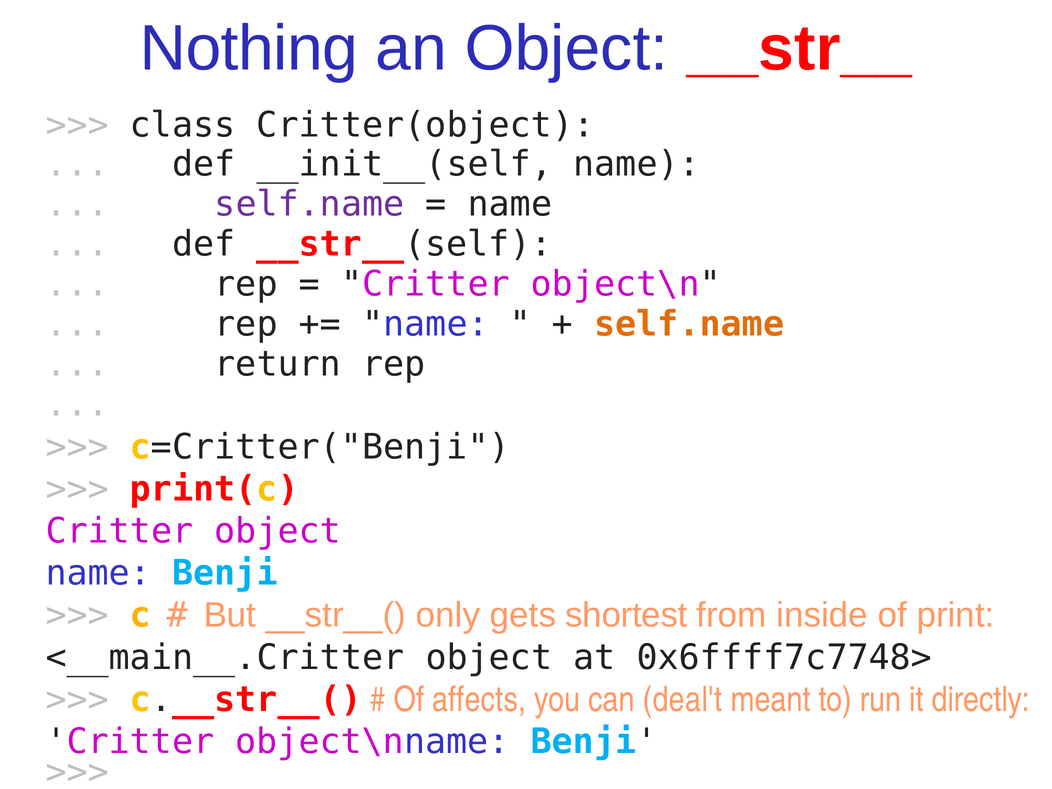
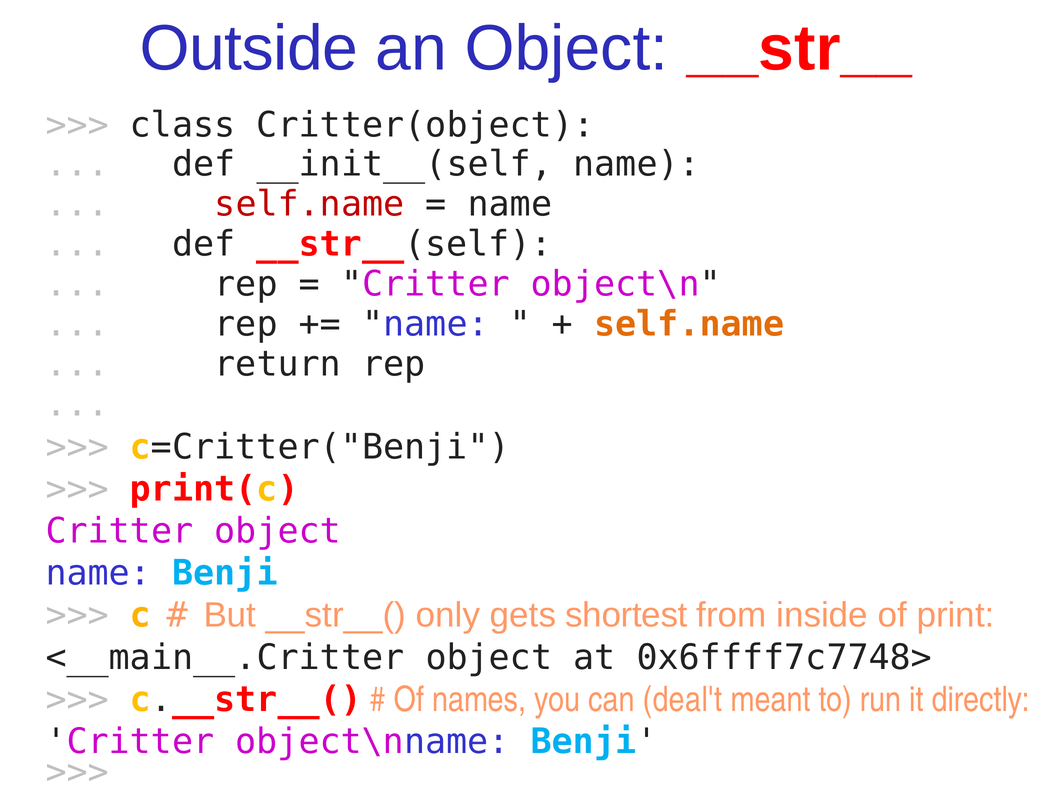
Nothing: Nothing -> Outside
self.name at (309, 204) colour: purple -> red
affects: affects -> names
